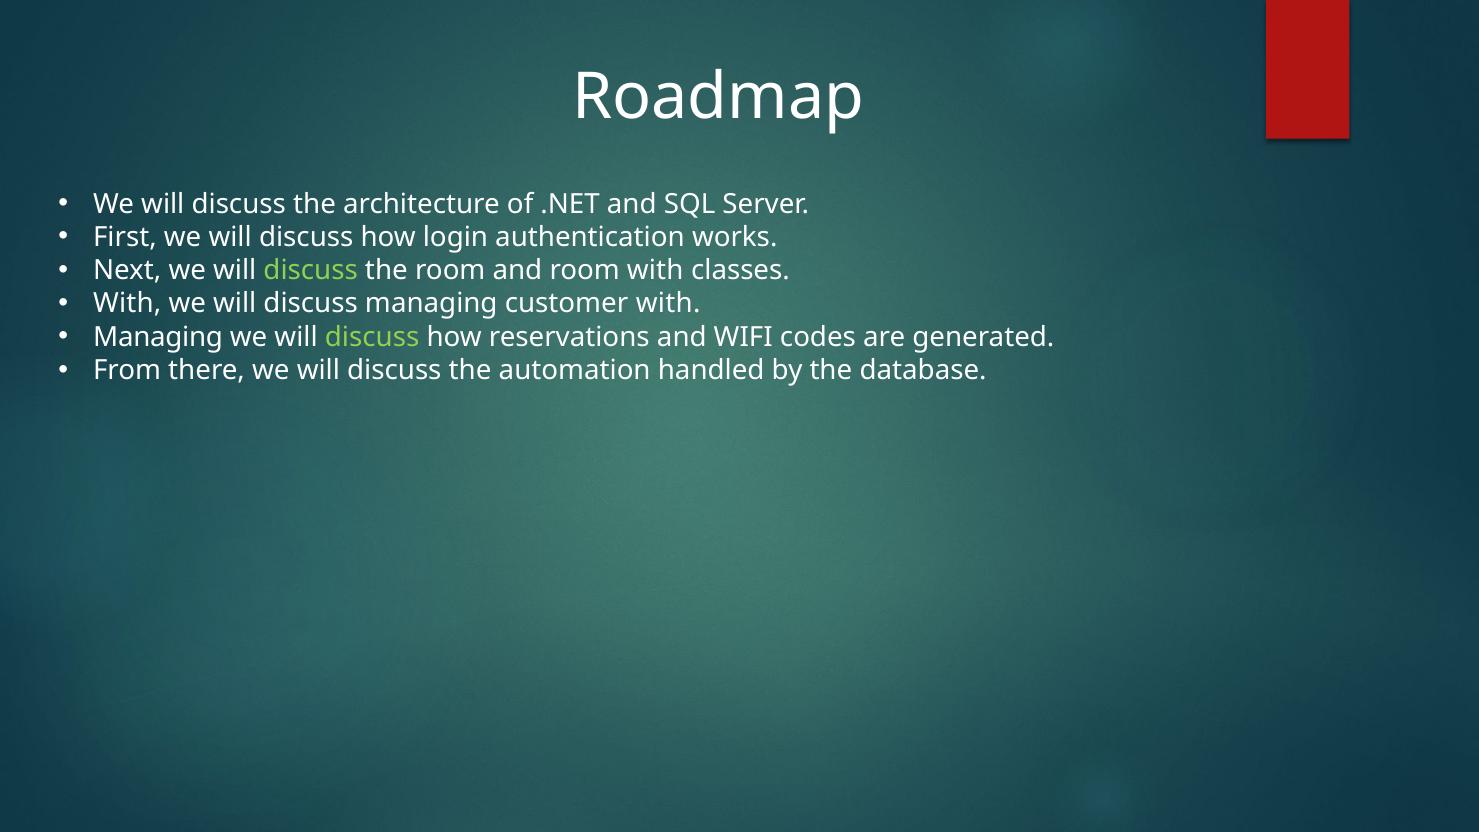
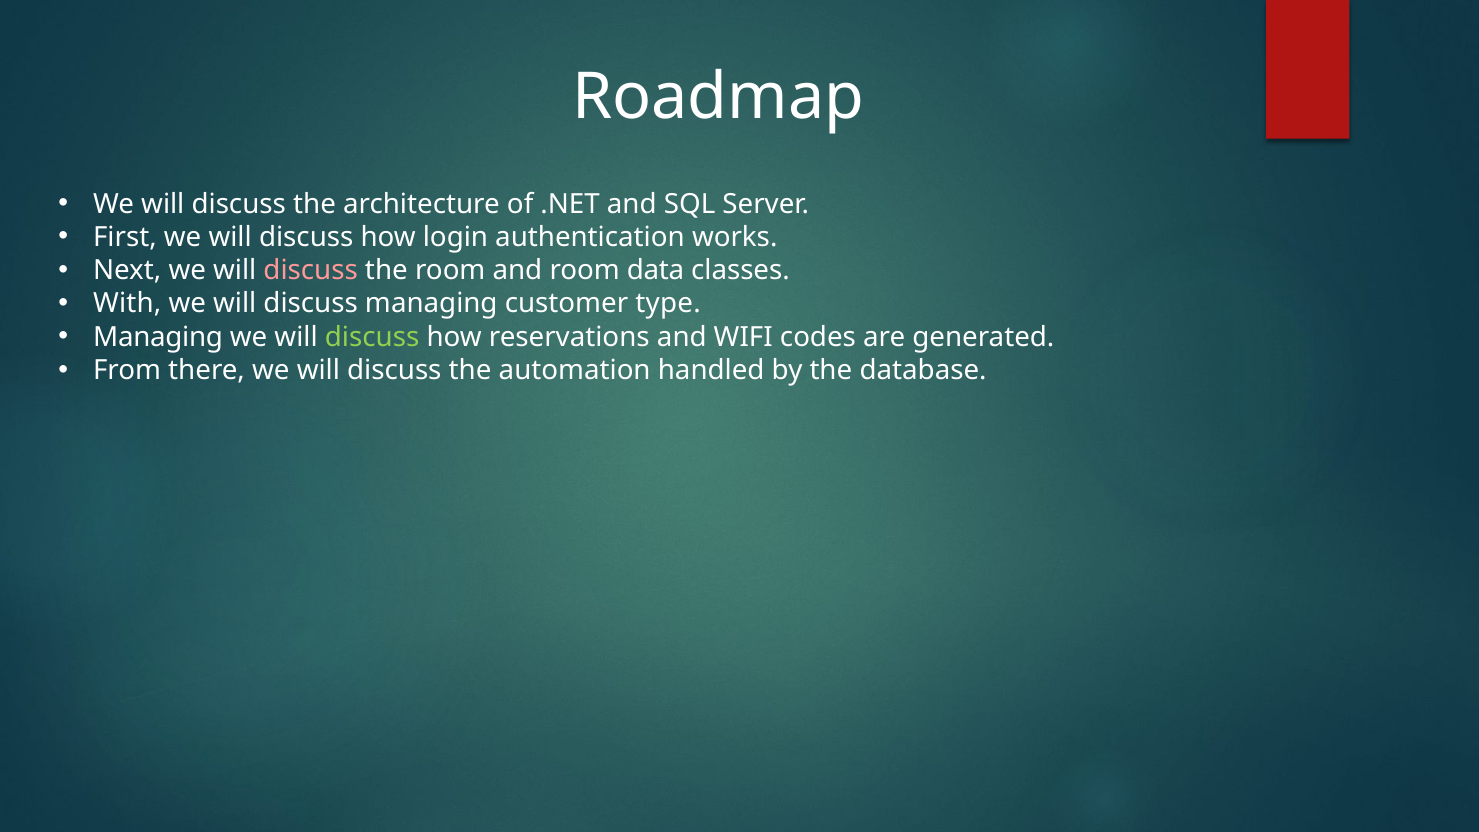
discuss at (311, 271) colour: light green -> pink
room with: with -> data
customer with: with -> type
